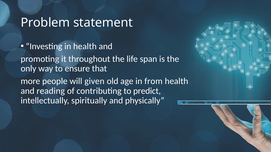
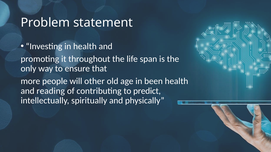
given: given -> other
from: from -> been
